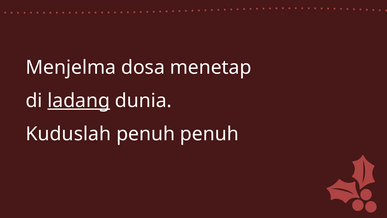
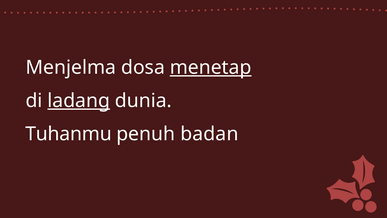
menetap underline: none -> present
Kuduslah: Kuduslah -> Tuhanmu
penuh penuh: penuh -> badan
